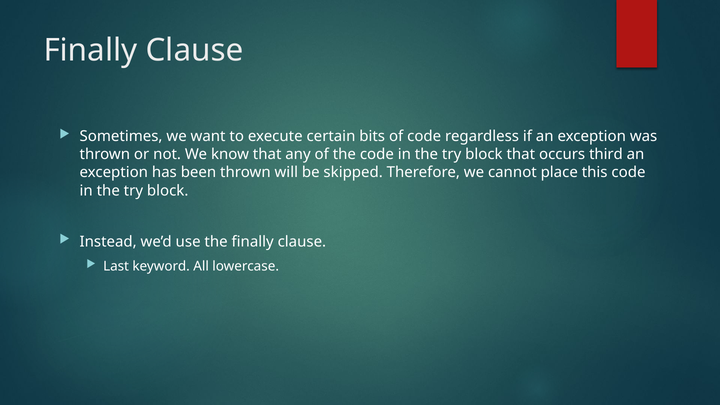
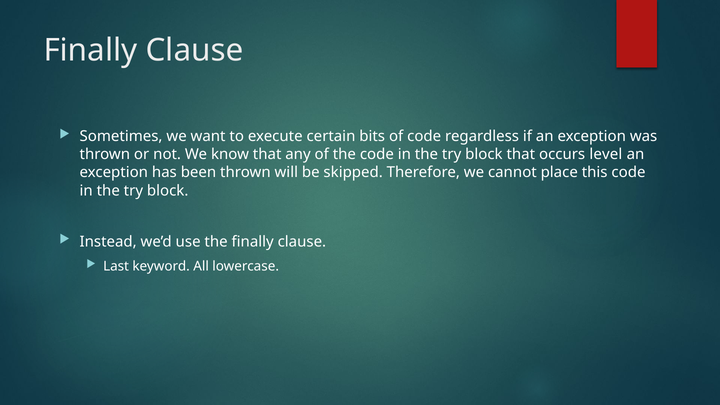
third: third -> level
